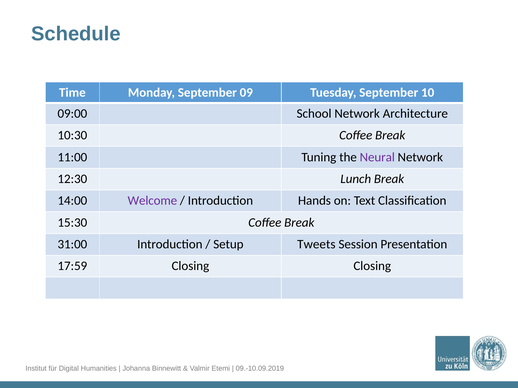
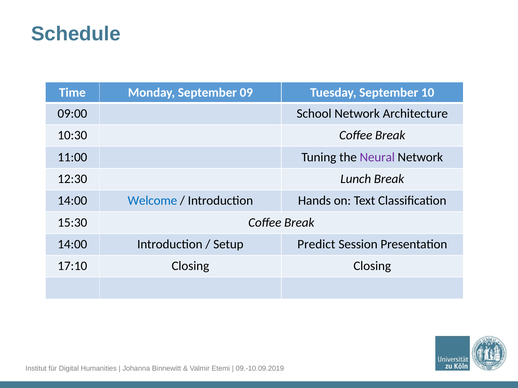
Welcome colour: purple -> blue
31:00 at (72, 244): 31:00 -> 14:00
Tweets: Tweets -> Predict
17:59: 17:59 -> 17:10
